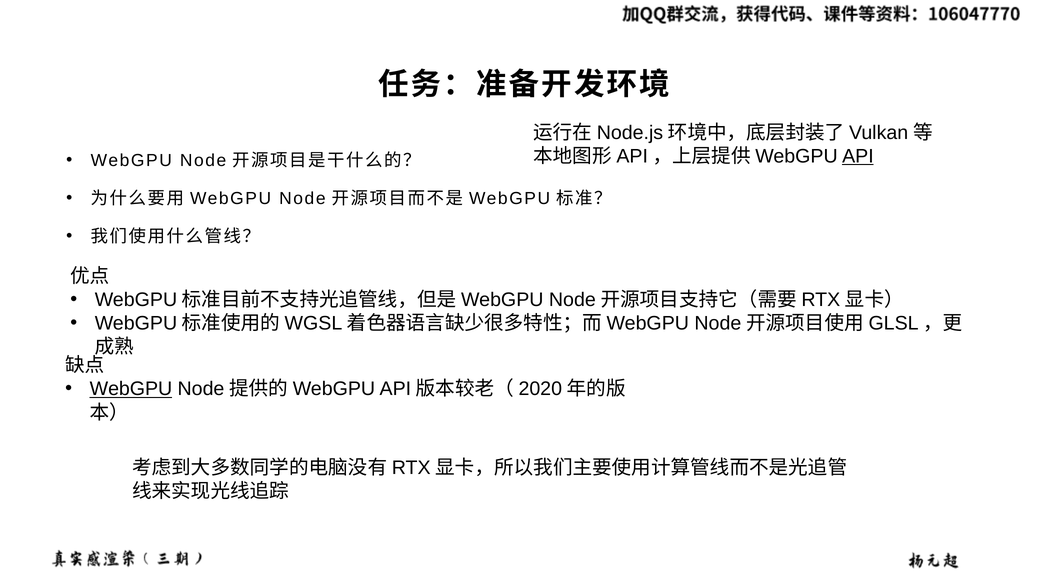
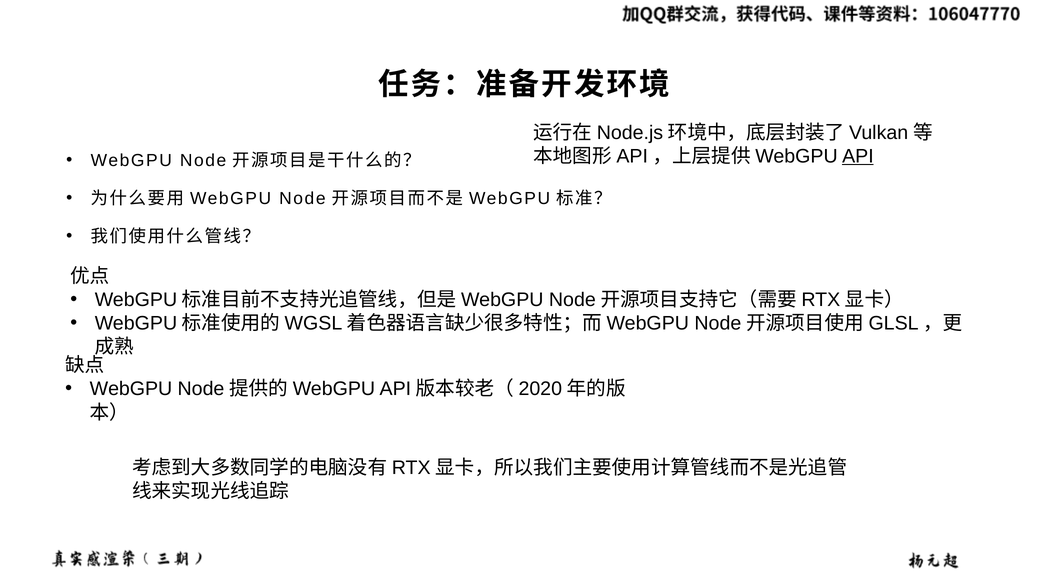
WebGPU at (131, 389) underline: present -> none
